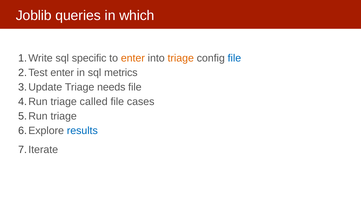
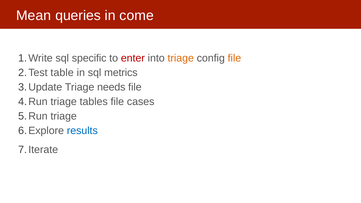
Joblib: Joblib -> Mean
which: which -> come
enter at (133, 58) colour: orange -> red
file at (234, 58) colour: blue -> orange
enter at (62, 73): enter -> table
called: called -> tables
